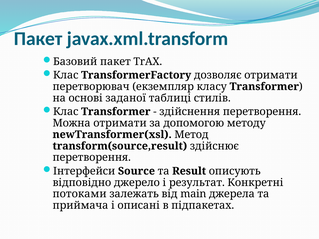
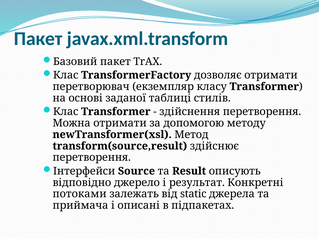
main: main -> static
